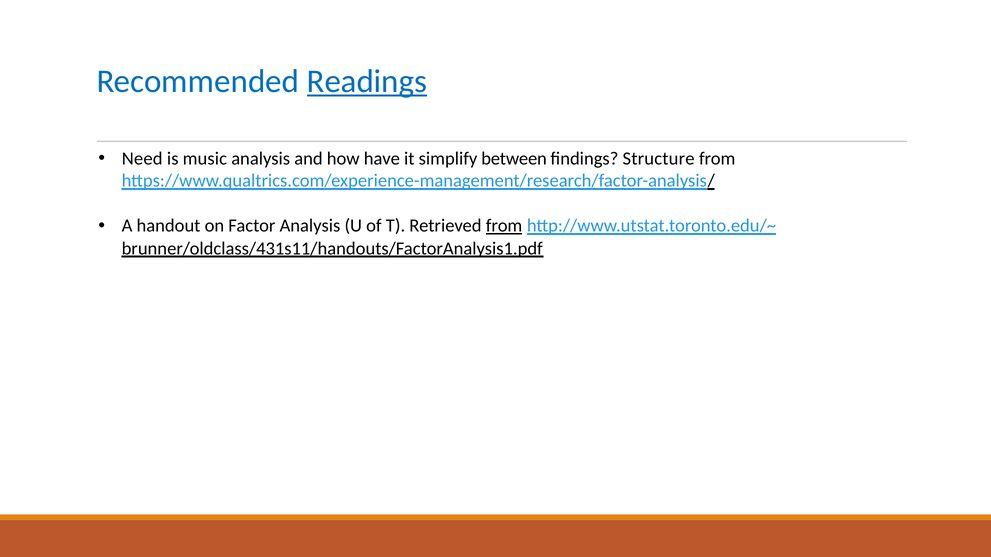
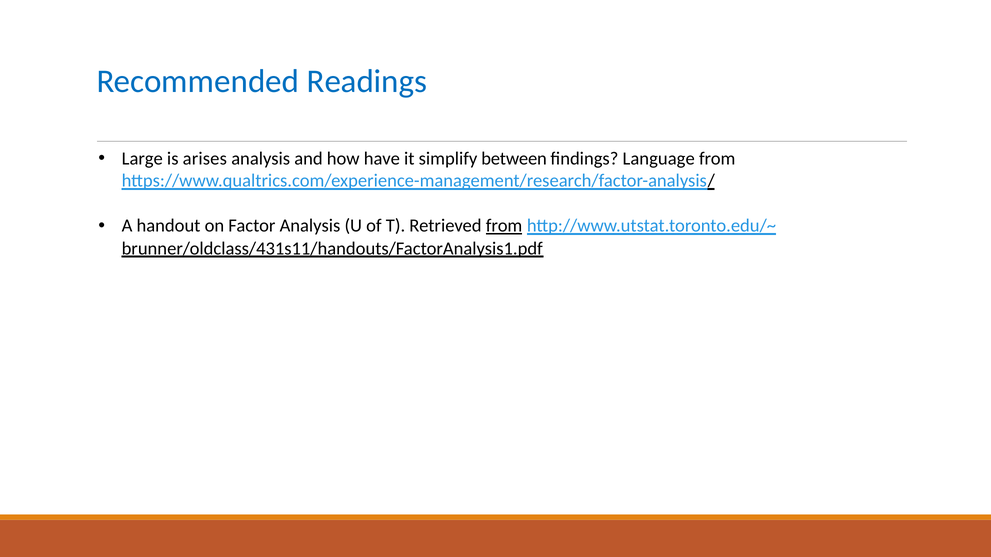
Readings underline: present -> none
Need: Need -> Large
music: music -> arises
Structure: Structure -> Language
